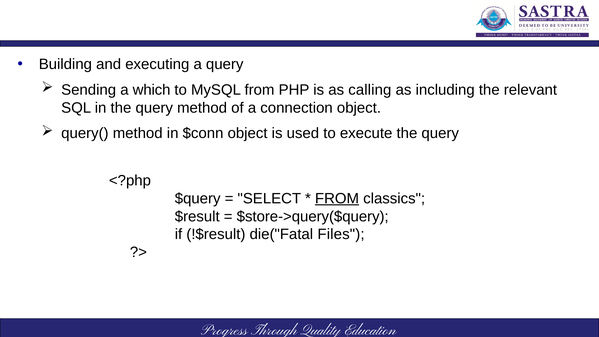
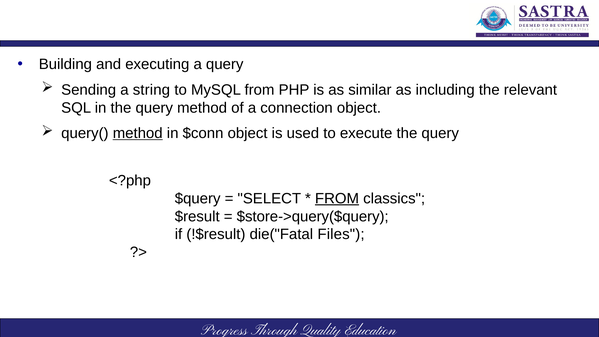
which: which -> string
calling: calling -> similar
method at (138, 133) underline: none -> present
